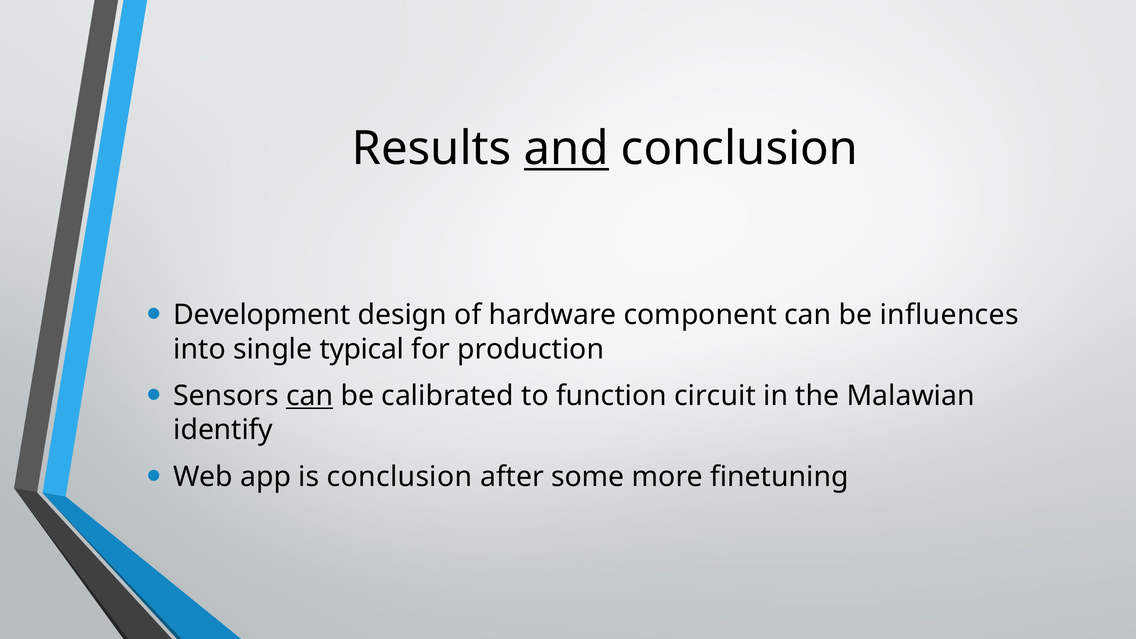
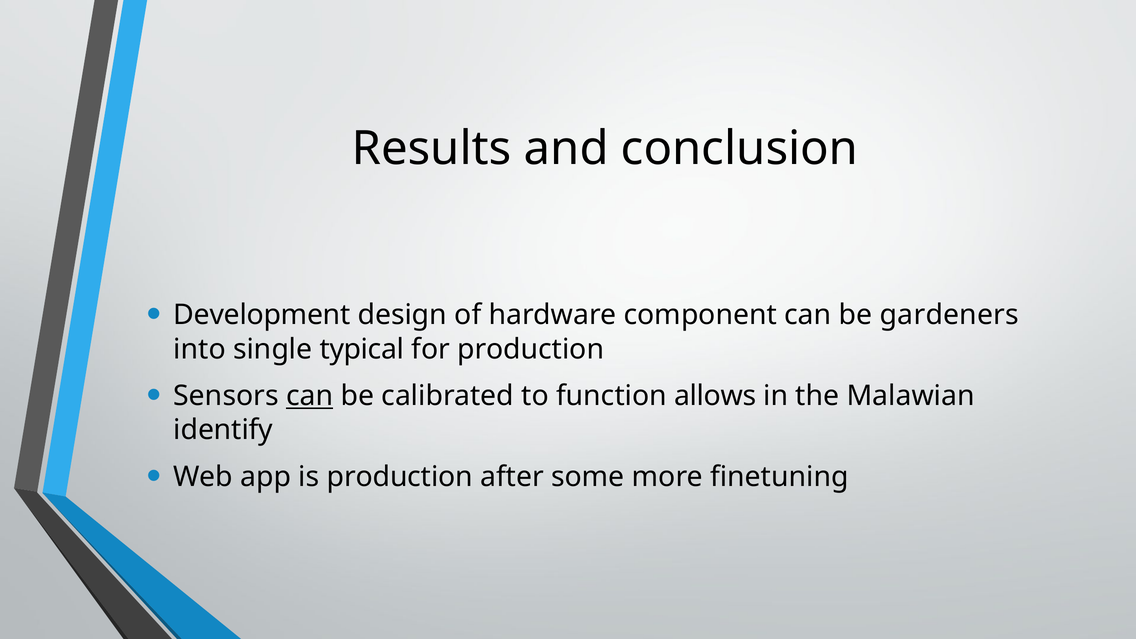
and underline: present -> none
influences: influences -> gardeners
circuit: circuit -> allows
is conclusion: conclusion -> production
